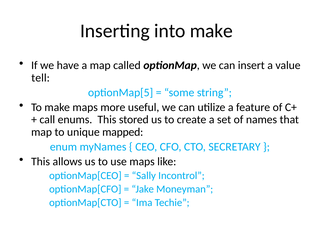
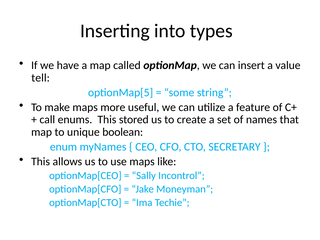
into make: make -> types
mapped: mapped -> boolean
